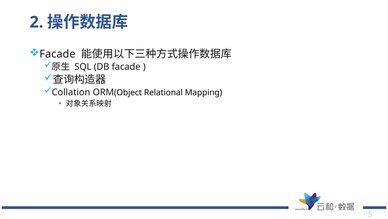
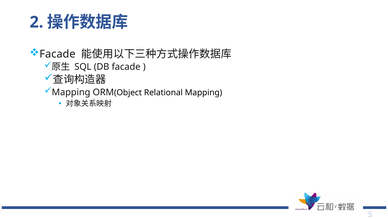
Collation at (71, 92): Collation -> Mapping
